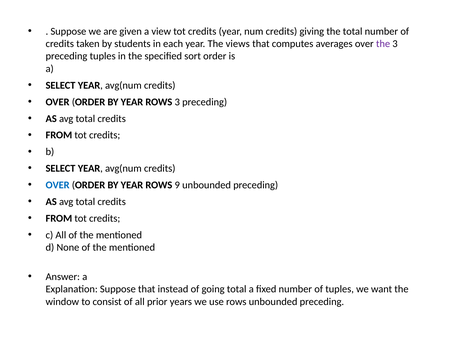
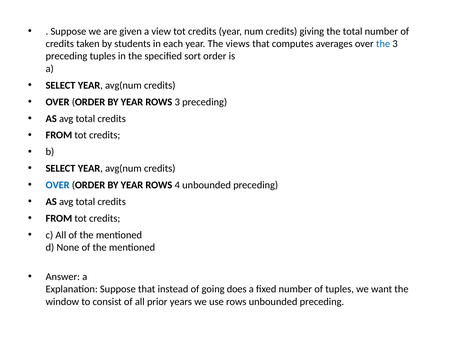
the at (383, 44) colour: purple -> blue
9: 9 -> 4
going total: total -> does
